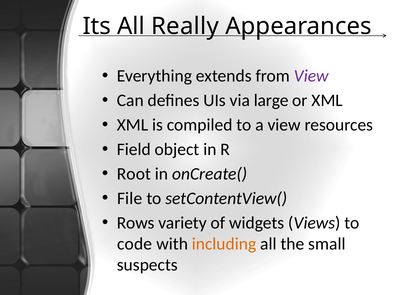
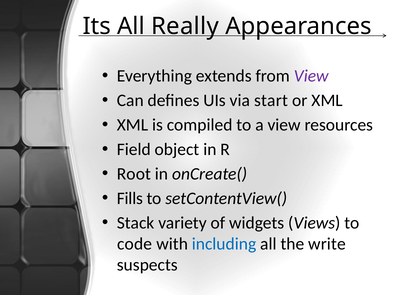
large: large -> start
File: File -> Fills
Rows: Rows -> Stack
including colour: orange -> blue
small: small -> write
